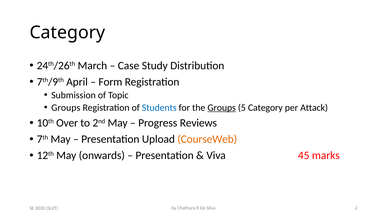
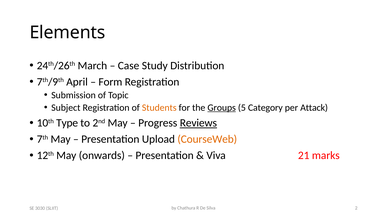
Category at (67, 33): Category -> Elements
Groups at (66, 107): Groups -> Subject
Students colour: blue -> orange
Over: Over -> Type
Reviews underline: none -> present
45: 45 -> 21
